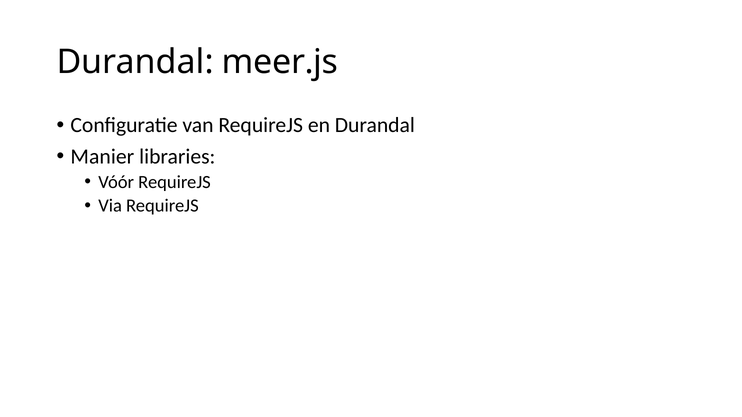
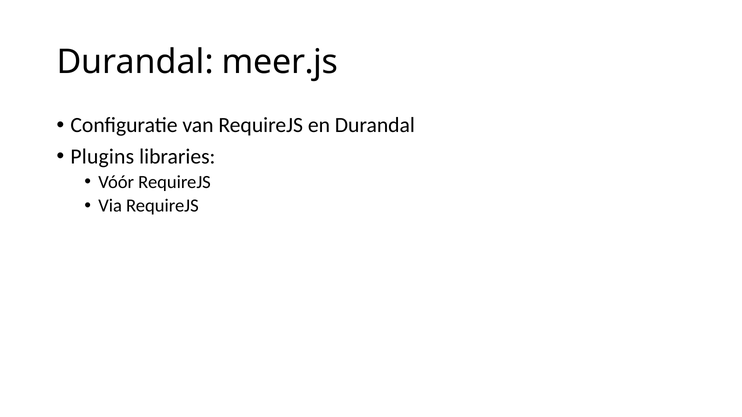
Manier: Manier -> Plugins
